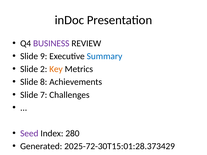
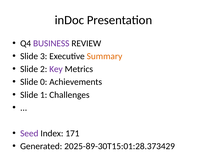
9: 9 -> 3
Summary colour: blue -> orange
Key colour: orange -> purple
8: 8 -> 0
7: 7 -> 1
280: 280 -> 171
2025-72-30T15:01:28.373429: 2025-72-30T15:01:28.373429 -> 2025-89-30T15:01:28.373429
